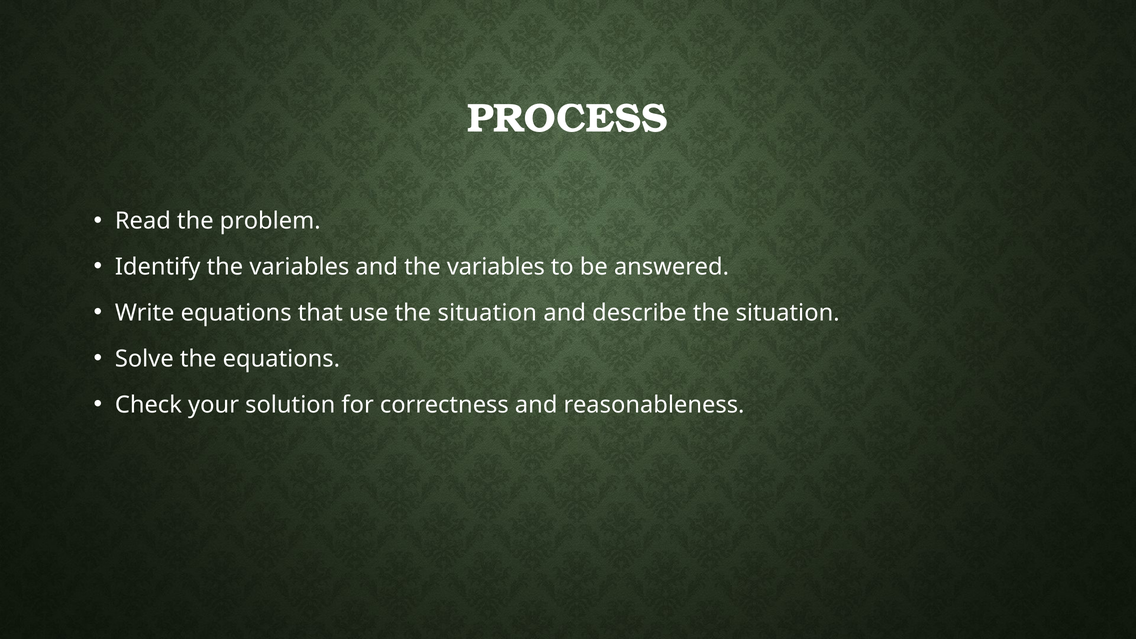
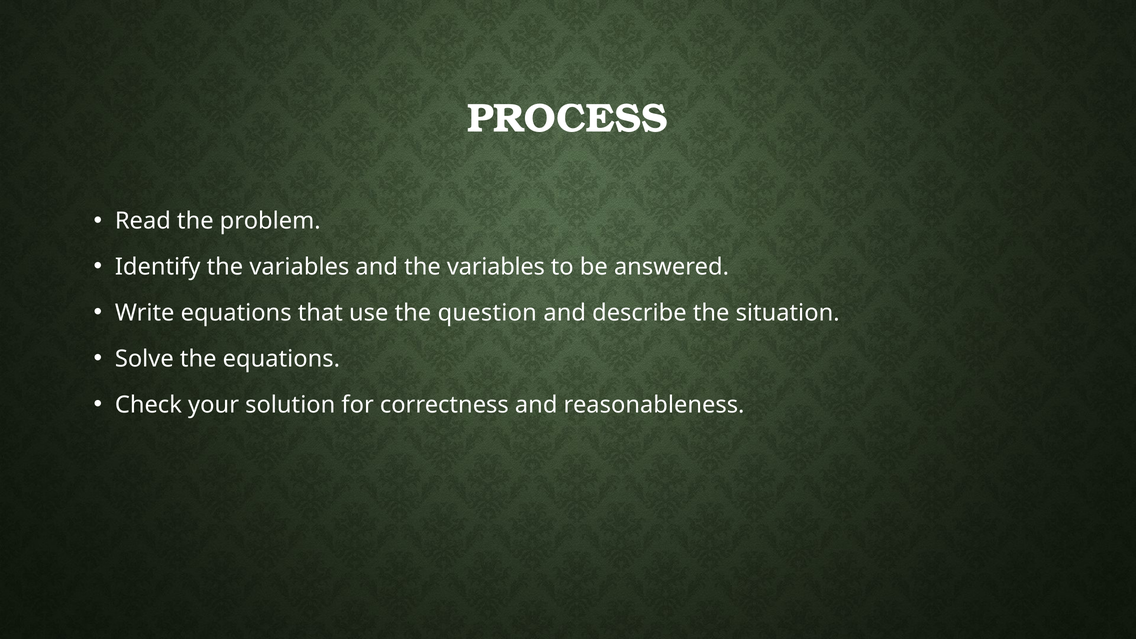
use the situation: situation -> question
